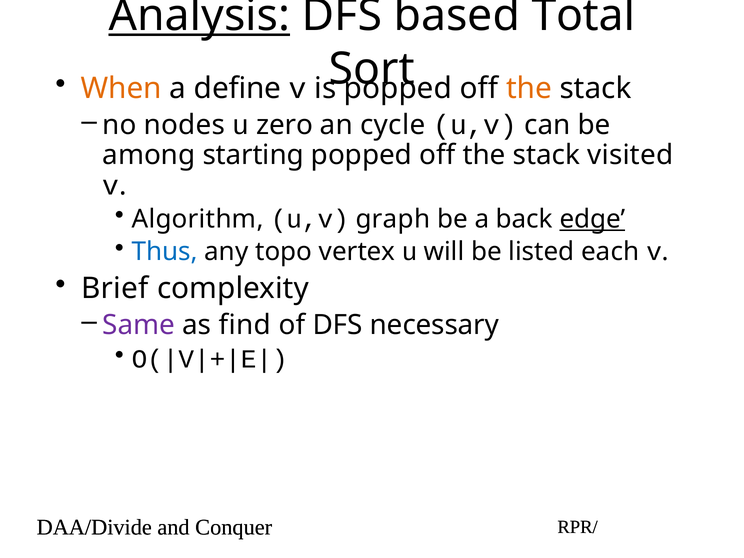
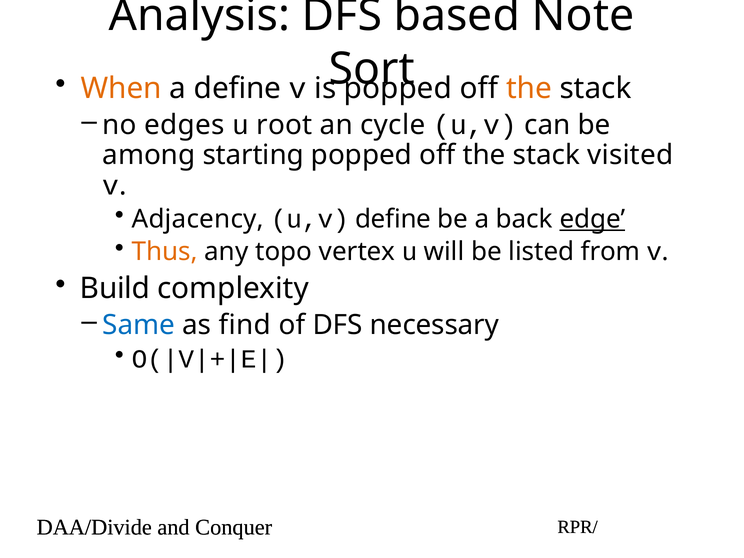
Analysis underline: present -> none
Total: Total -> Note
nodes: nodes -> edges
zero: zero -> root
Algorithm: Algorithm -> Adjacency
u,v graph: graph -> define
Thus colour: blue -> orange
each: each -> from
Brief: Brief -> Build
Same colour: purple -> blue
